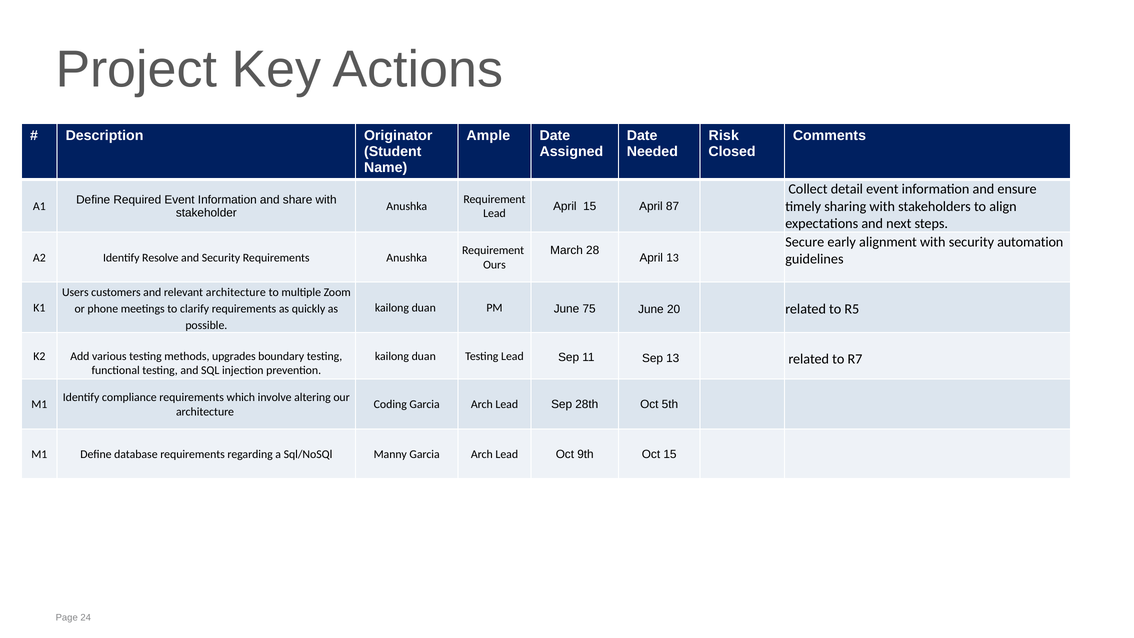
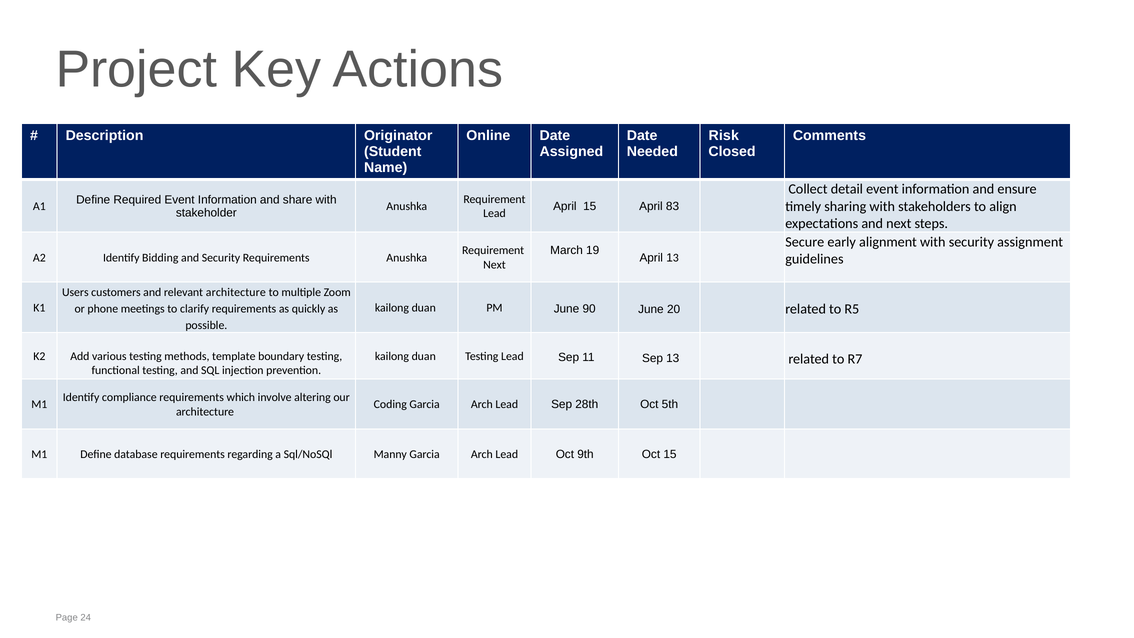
Ample: Ample -> Online
87: 87 -> 83
automation: automation -> assignment
28: 28 -> 19
Resolve: Resolve -> Bidding
Ours at (494, 265): Ours -> Next
75: 75 -> 90
upgrades: upgrades -> template
